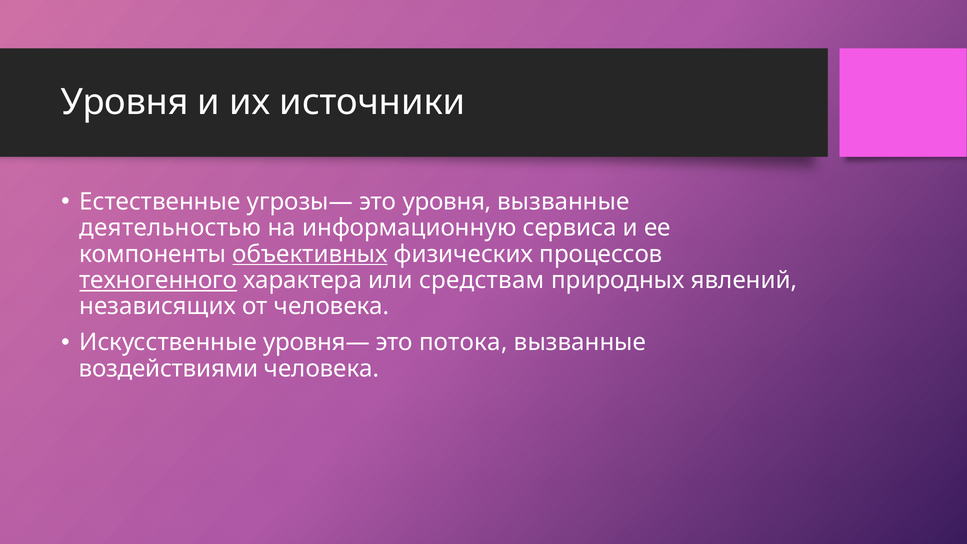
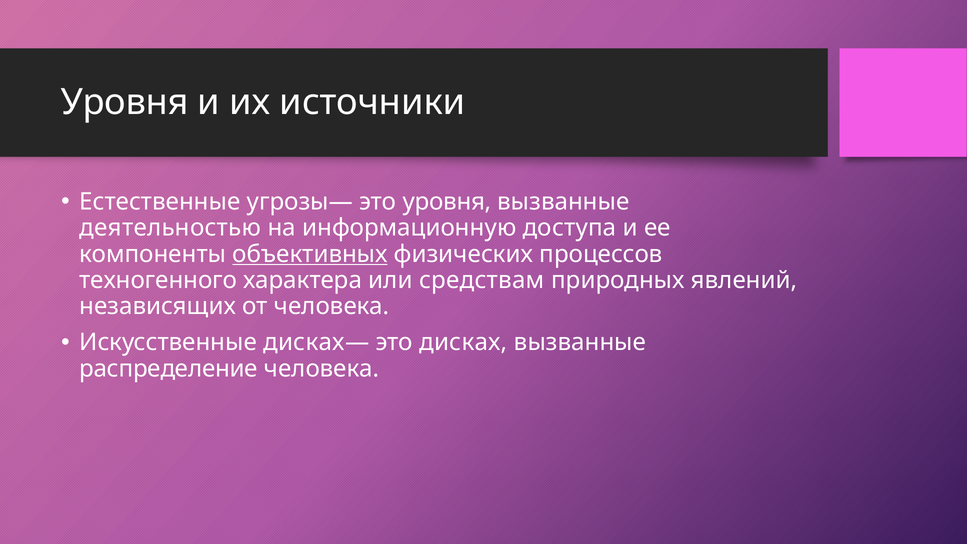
сервиса: сервиса -> доступа
техногенного underline: present -> none
уровня—: уровня— -> дисках—
потока: потока -> дисках
воздействиями: воздействиями -> распределение
